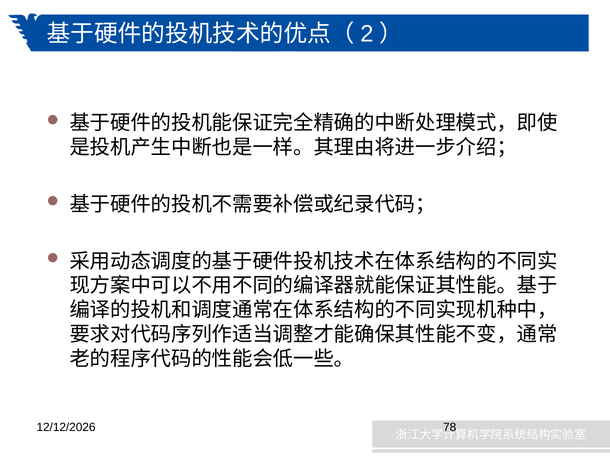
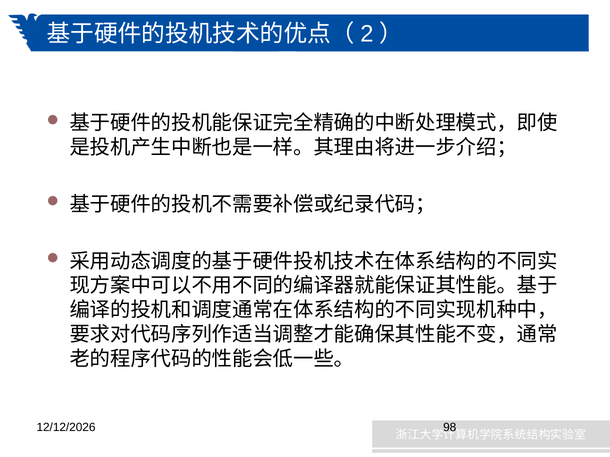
78: 78 -> 98
